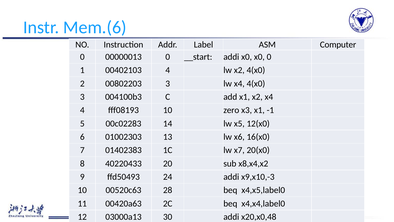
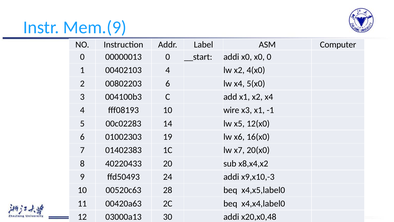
Mem.(6: Mem.(6 -> Mem.(9
00802203 3: 3 -> 6
x4 4(x0: 4(x0 -> 5(x0
zero: zero -> wire
01002303 13: 13 -> 19
